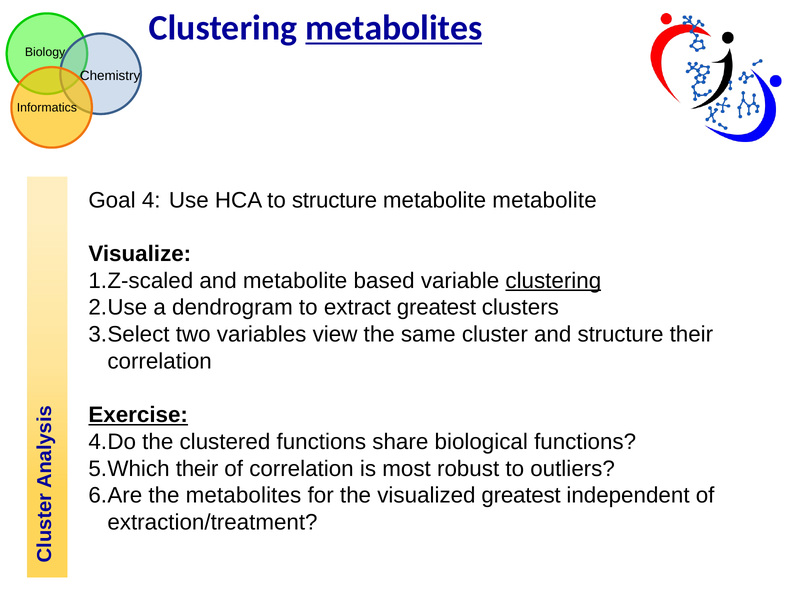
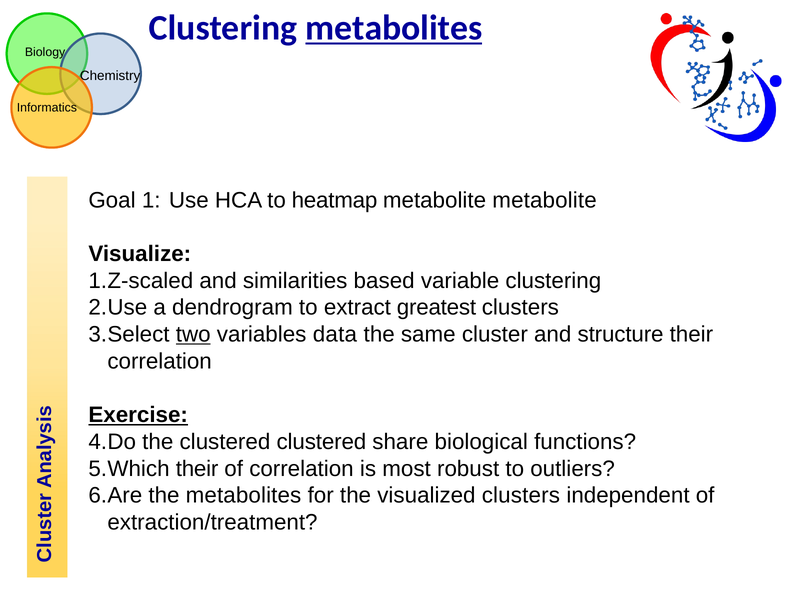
4: 4 -> 1
to structure: structure -> heatmap
and metabolite: metabolite -> similarities
clustering at (553, 281) underline: present -> none
two underline: none -> present
view: view -> data
clustered functions: functions -> clustered
visualized greatest: greatest -> clusters
